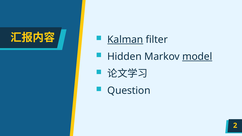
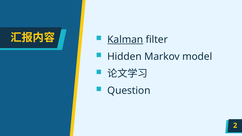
model underline: present -> none
